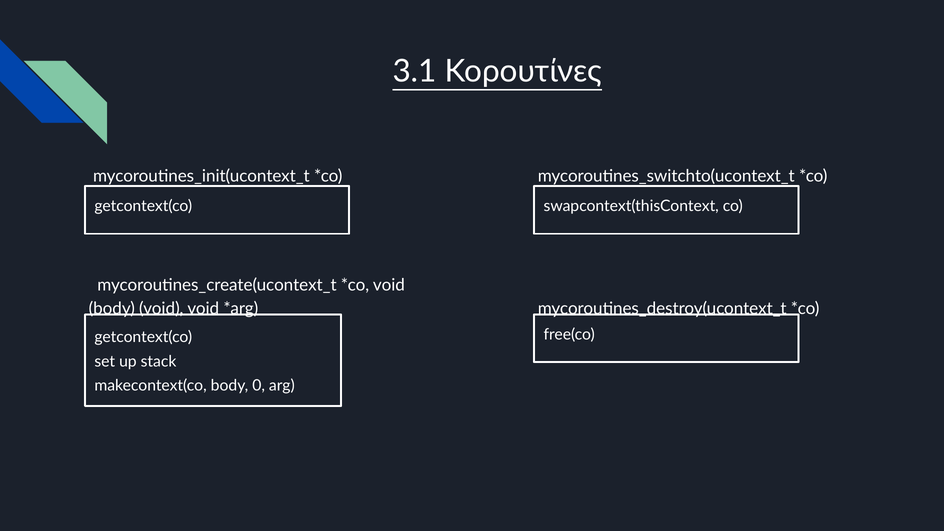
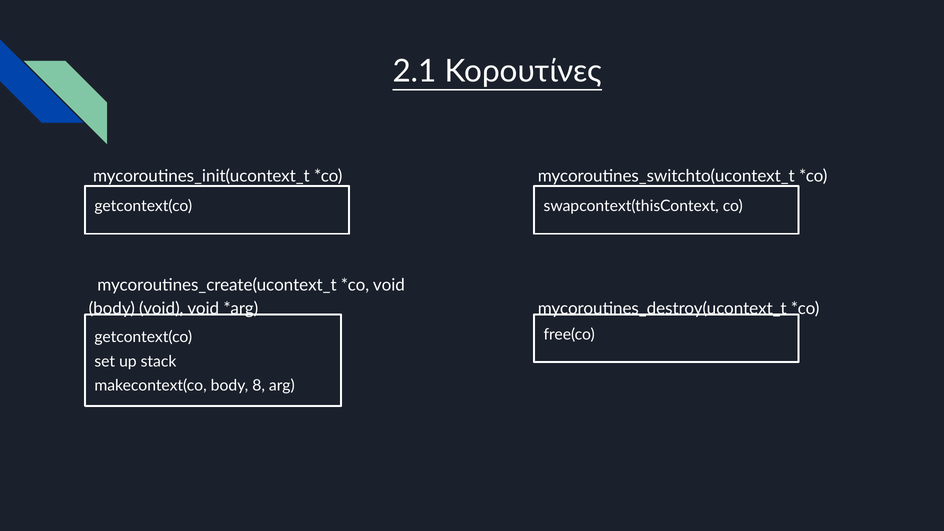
3.1: 3.1 -> 2.1
0: 0 -> 8
